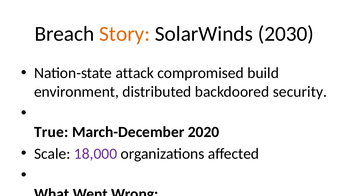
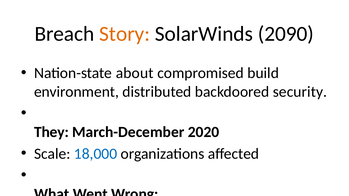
2030: 2030 -> 2090
attack: attack -> about
True: True -> They
18,000 colour: purple -> blue
